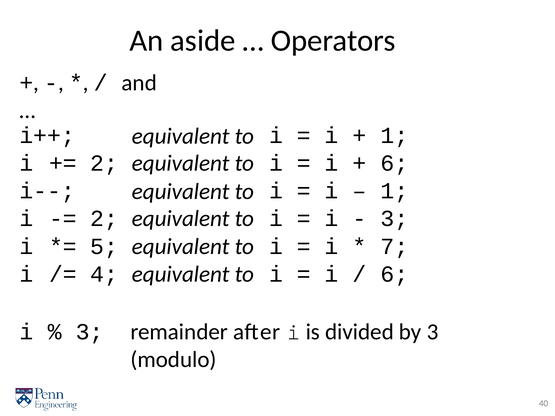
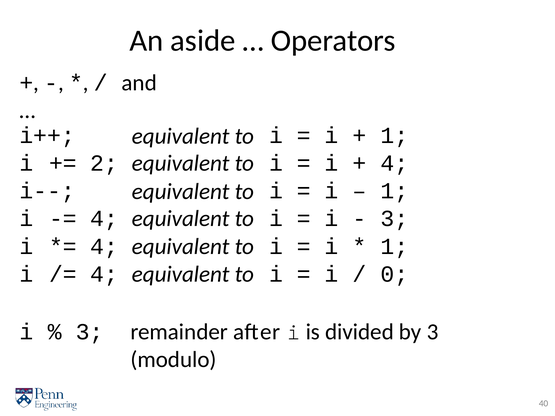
6 at (394, 163): 6 -> 4
2 at (104, 219): 2 -> 4
5 at (104, 247): 5 -> 4
7 at (394, 247): 7 -> 1
6 at (394, 274): 6 -> 0
